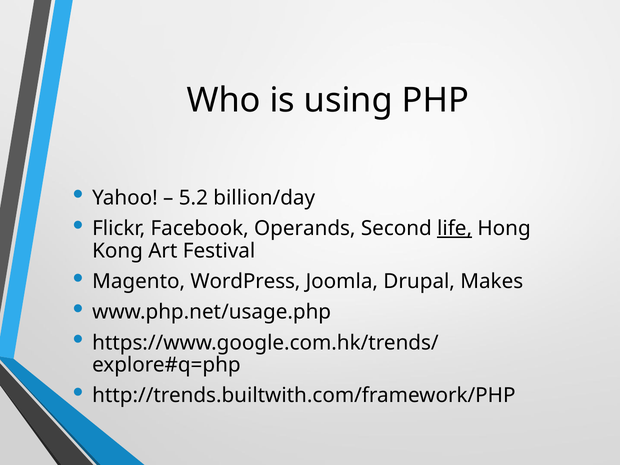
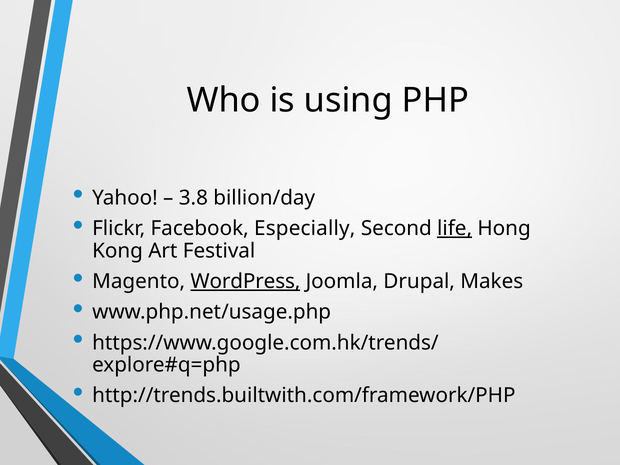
5.2: 5.2 -> 3.8
Operands: Operands -> Especially
WordPress underline: none -> present
